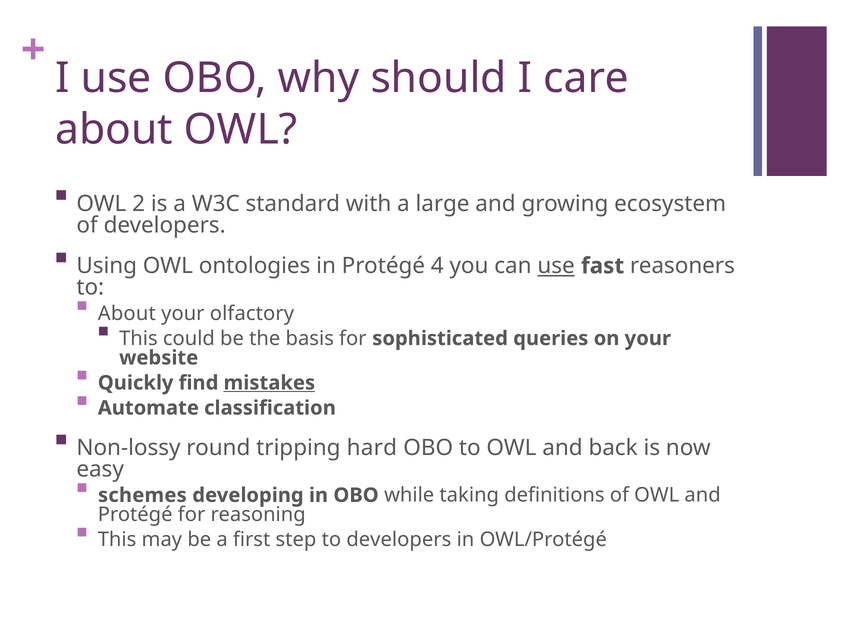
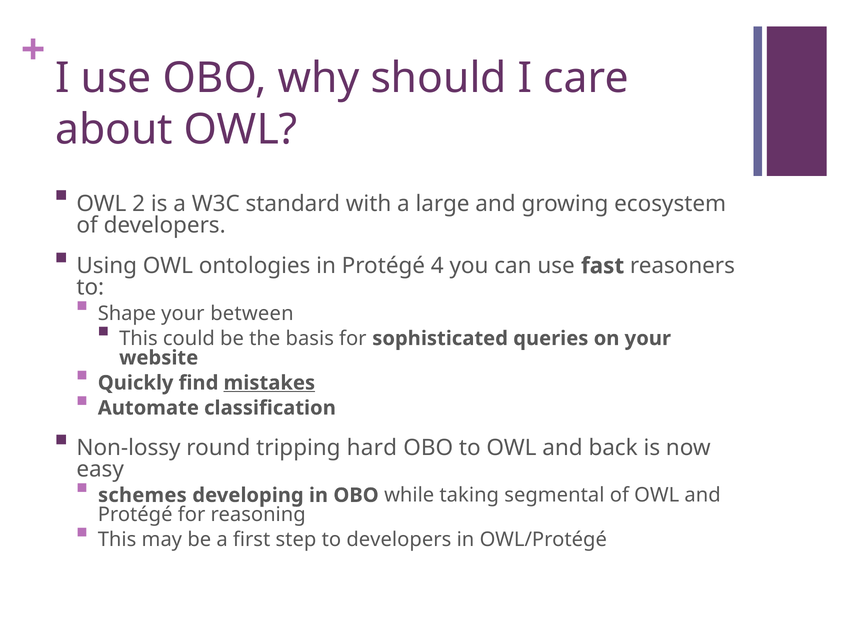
use at (556, 266) underline: present -> none
About at (127, 313): About -> Shape
olfactory: olfactory -> between
definitions: definitions -> segmental
